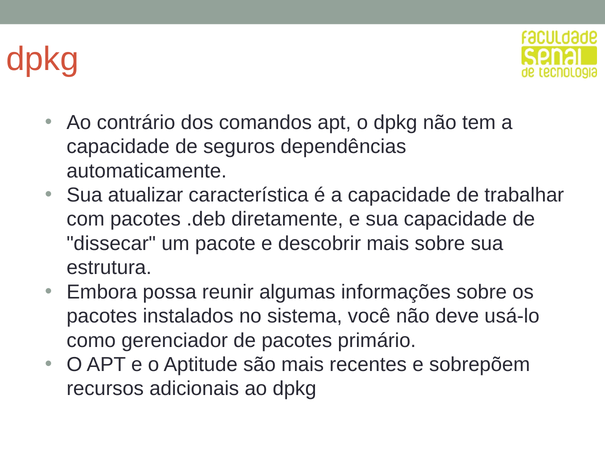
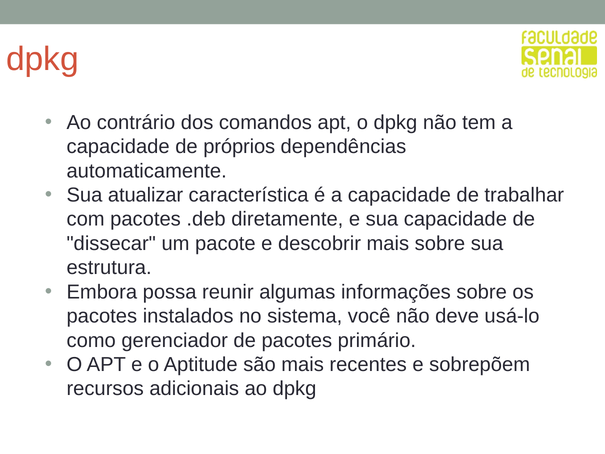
seguros: seguros -> próprios
